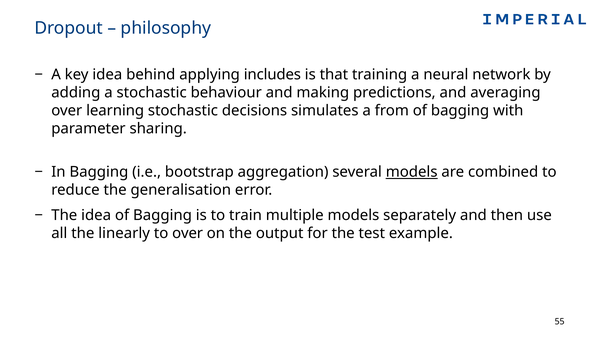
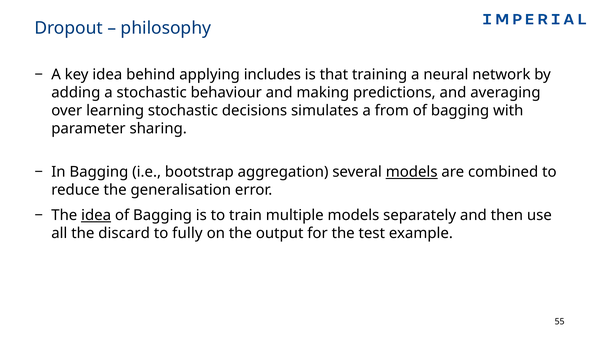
idea at (96, 215) underline: none -> present
linearly: linearly -> discard
to over: over -> fully
